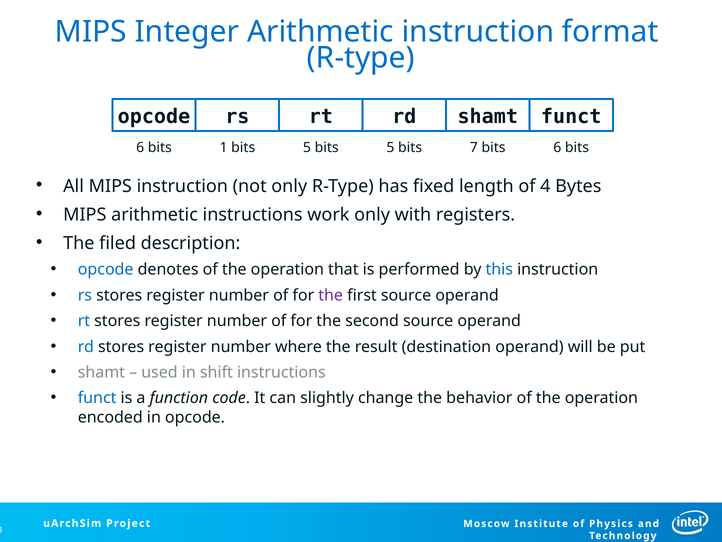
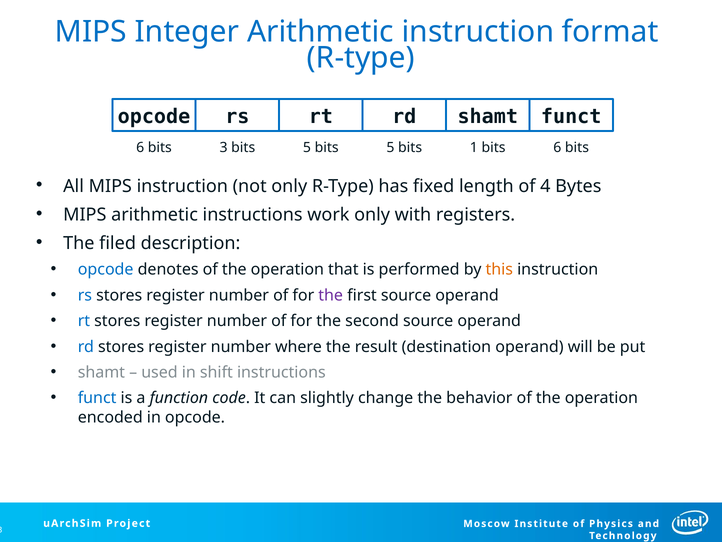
1: 1 -> 3
7: 7 -> 1
this colour: blue -> orange
